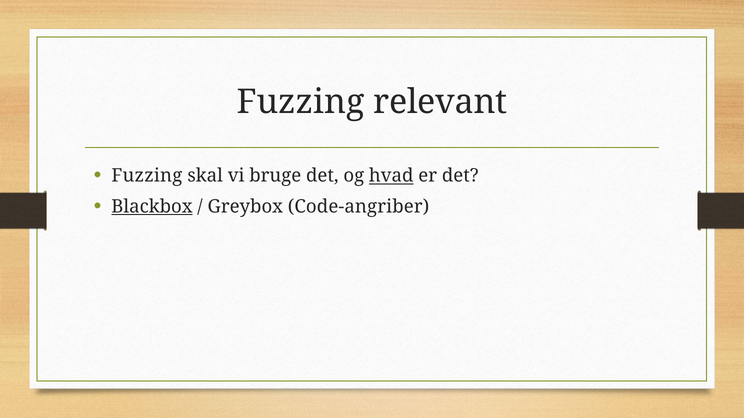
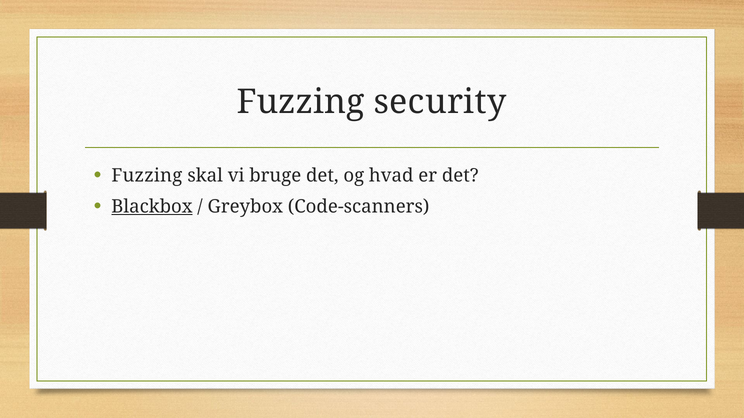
relevant: relevant -> security
hvad underline: present -> none
Code-angriber: Code-angriber -> Code-scanners
